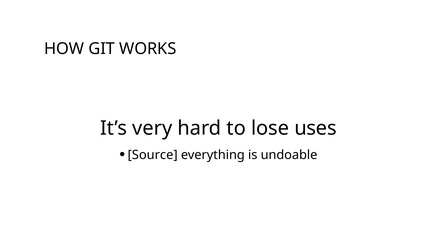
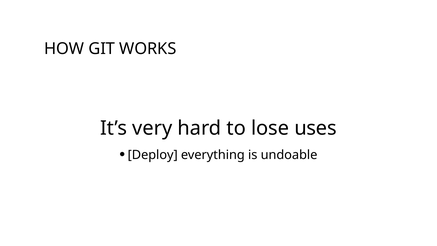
Source: Source -> Deploy
